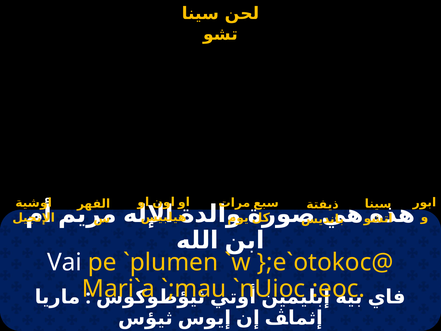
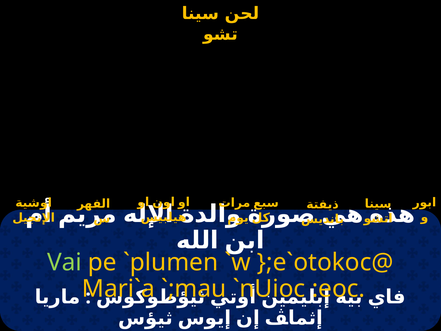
Vai colour: white -> light green
